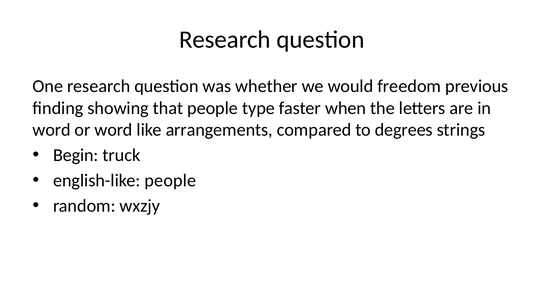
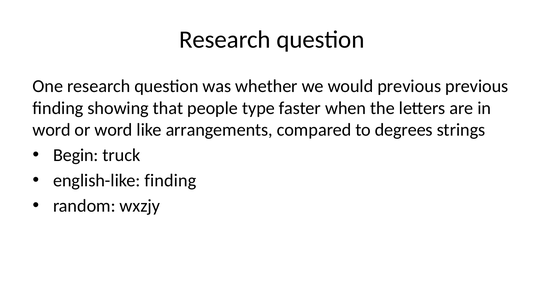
would freedom: freedom -> previous
english-like people: people -> finding
